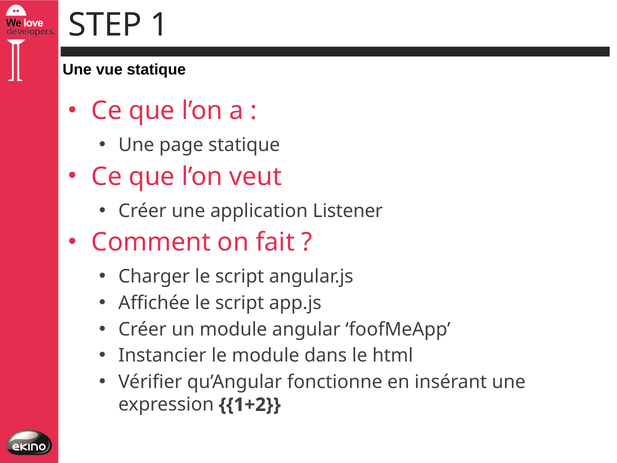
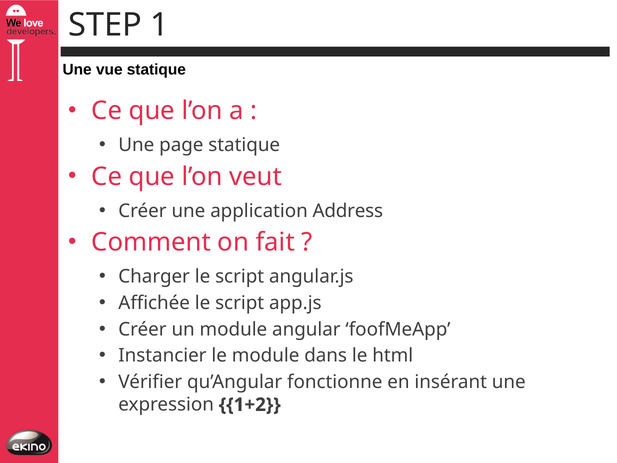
Listener: Listener -> Address
